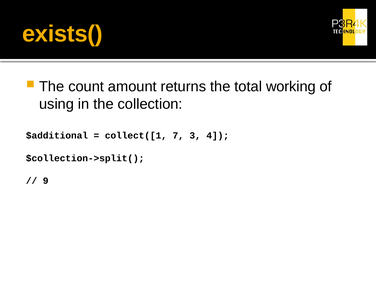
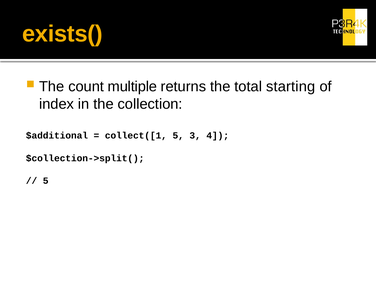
amount: amount -> multiple
working: working -> starting
using: using -> index
collect([1 7: 7 -> 5
9 at (46, 181): 9 -> 5
